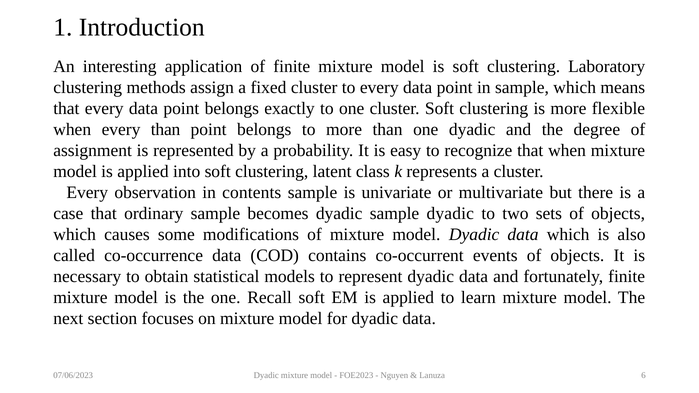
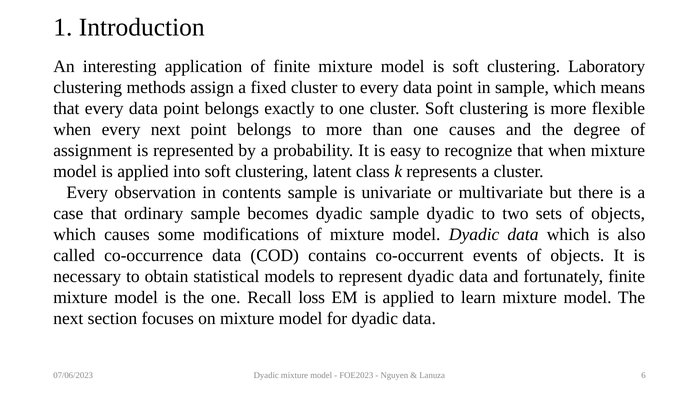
every than: than -> next
one dyadic: dyadic -> causes
Recall soft: soft -> loss
